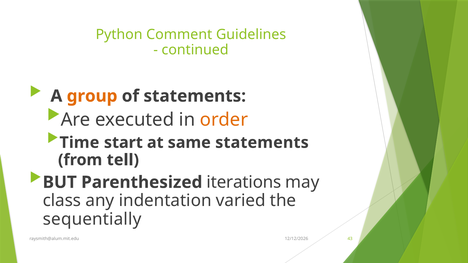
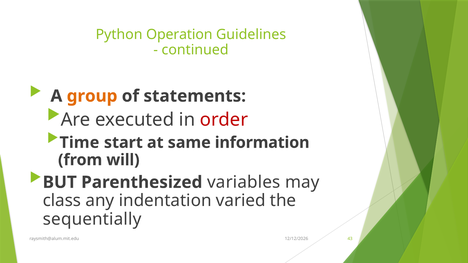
Comment: Comment -> Operation
order colour: orange -> red
same statements: statements -> information
tell: tell -> will
iterations: iterations -> variables
